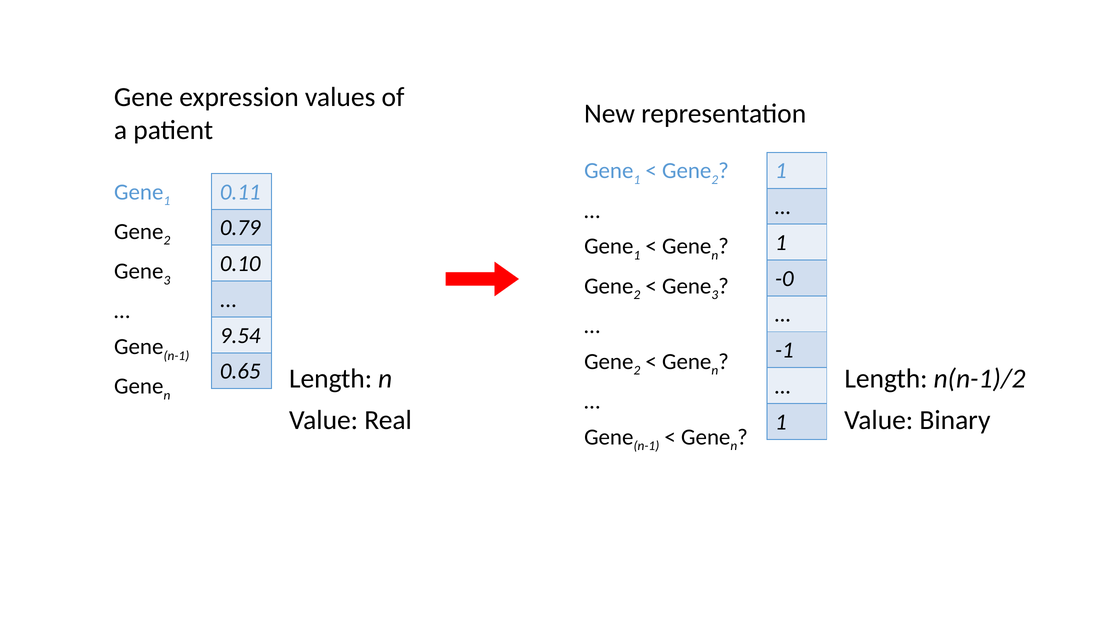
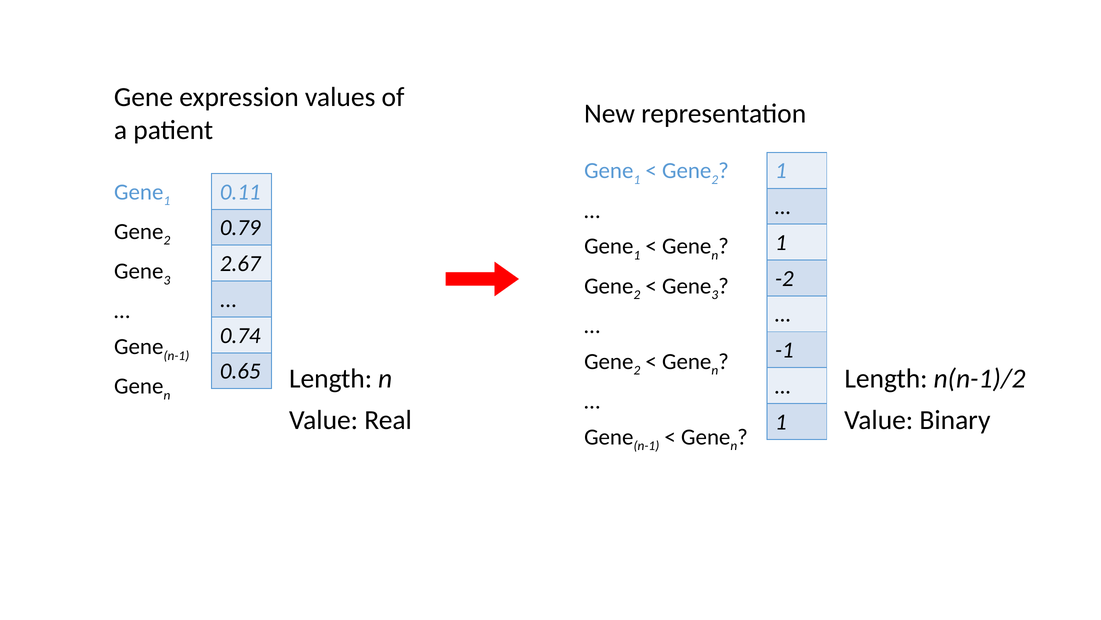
0.10: 0.10 -> 2.67
-0: -0 -> -2
9.54: 9.54 -> 0.74
